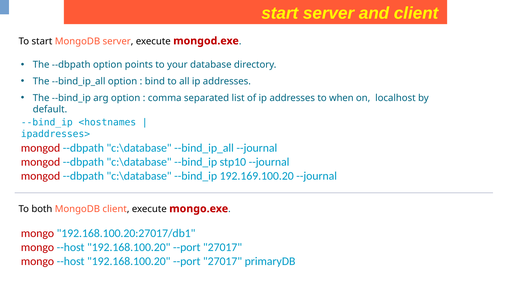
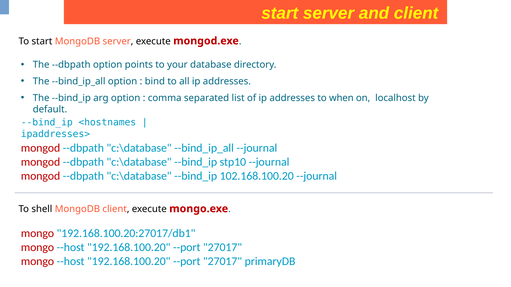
192.169.100.20: 192.169.100.20 -> 102.168.100.20
both: both -> shell
